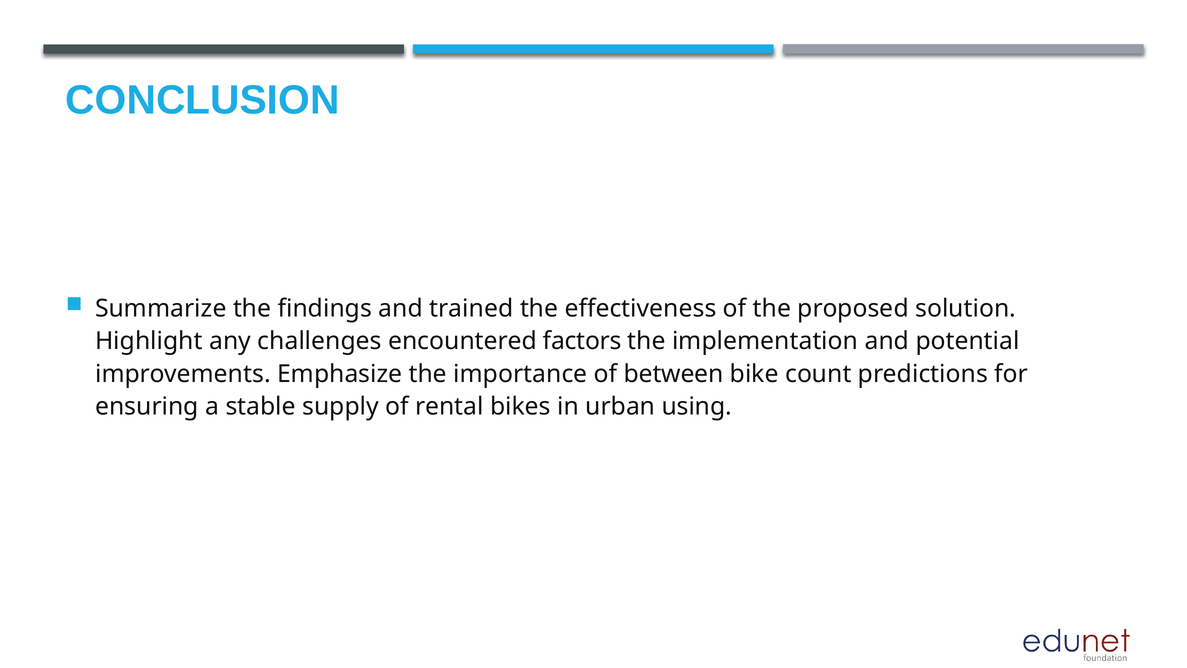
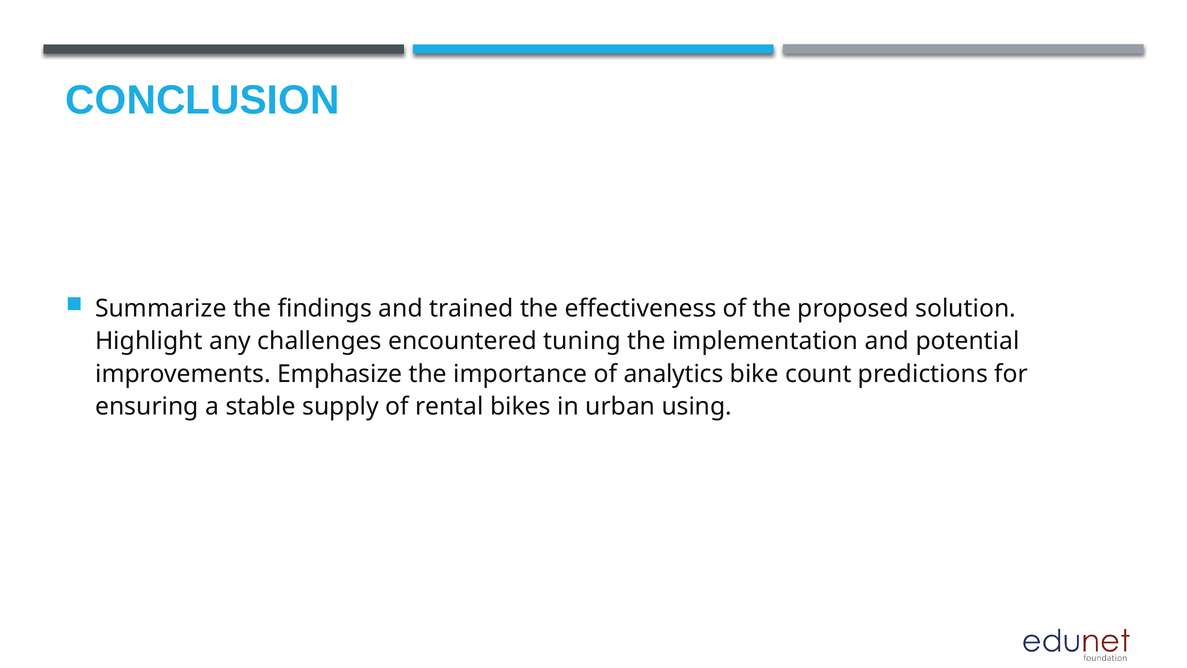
factors: factors -> tuning
between: between -> analytics
